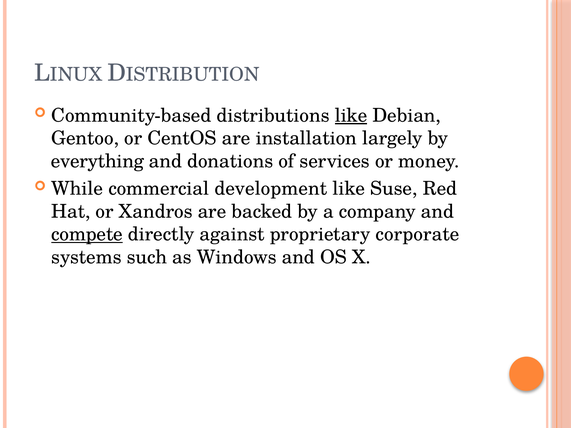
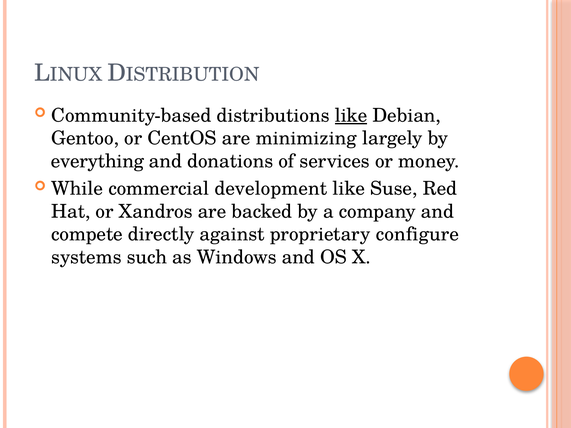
installation: installation -> minimizing
compete underline: present -> none
corporate: corporate -> configure
